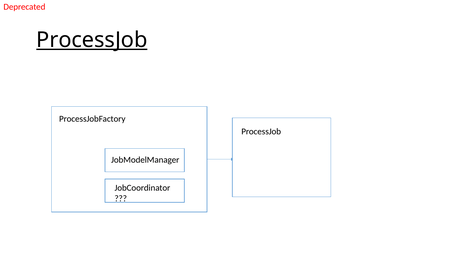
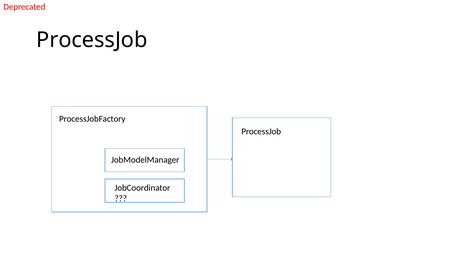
ProcessJob at (92, 40) underline: present -> none
